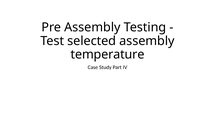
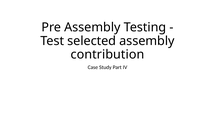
temperature: temperature -> contribution
